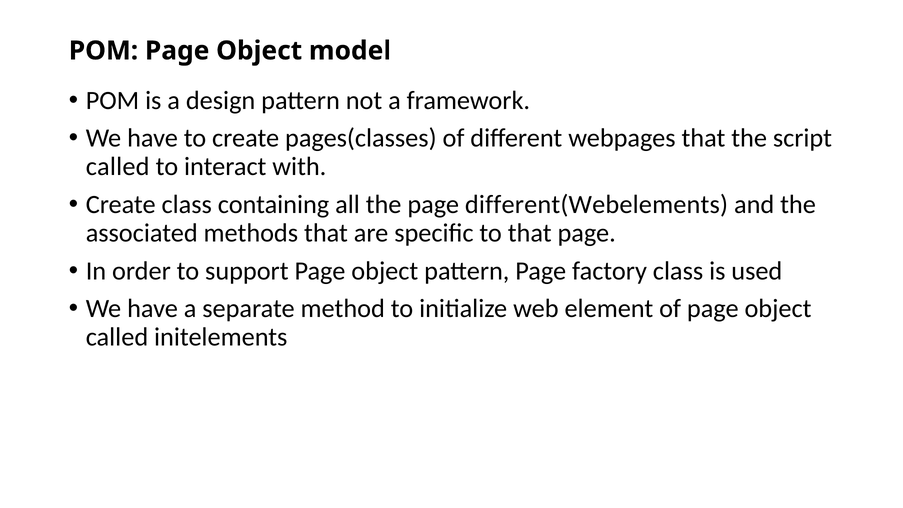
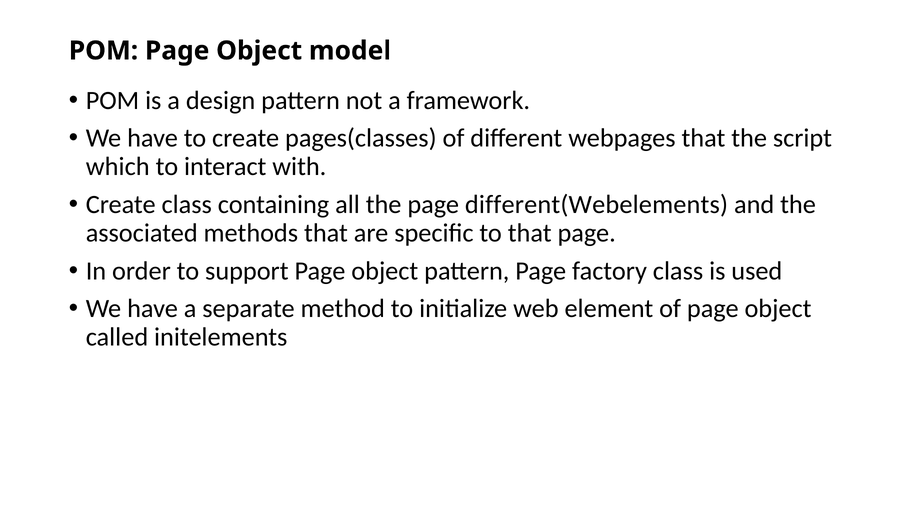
called at (118, 167): called -> which
